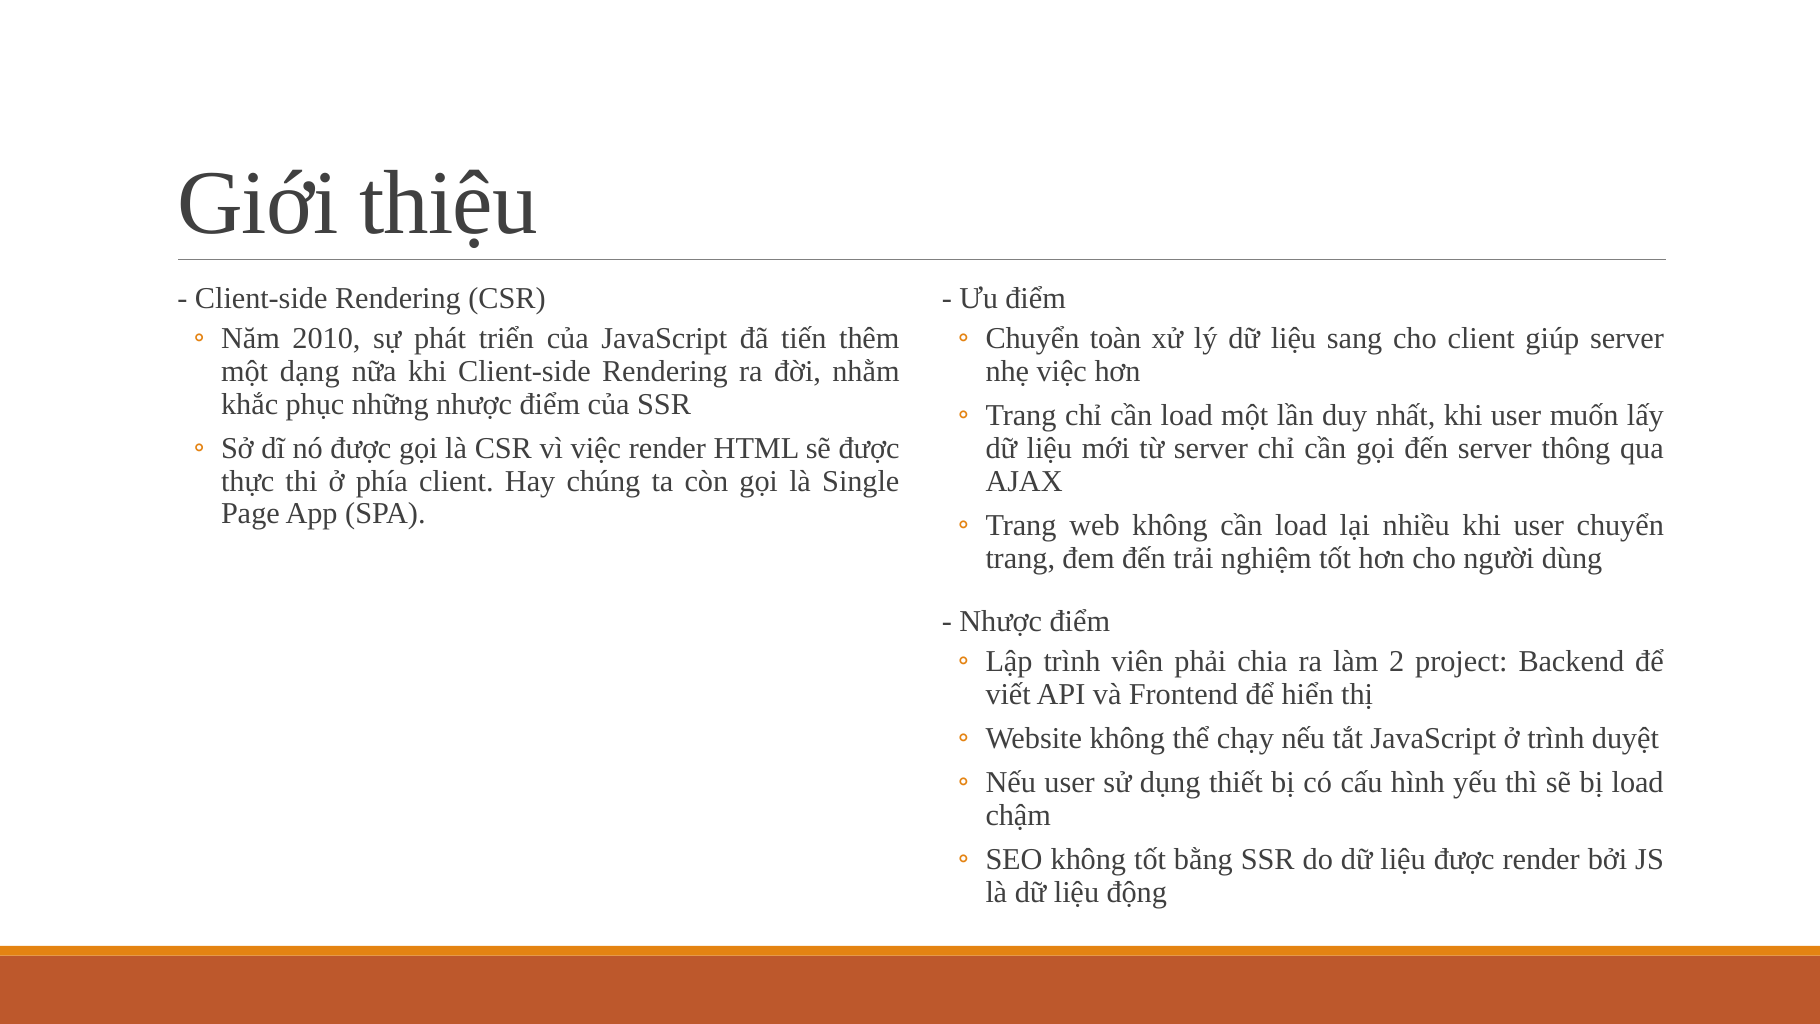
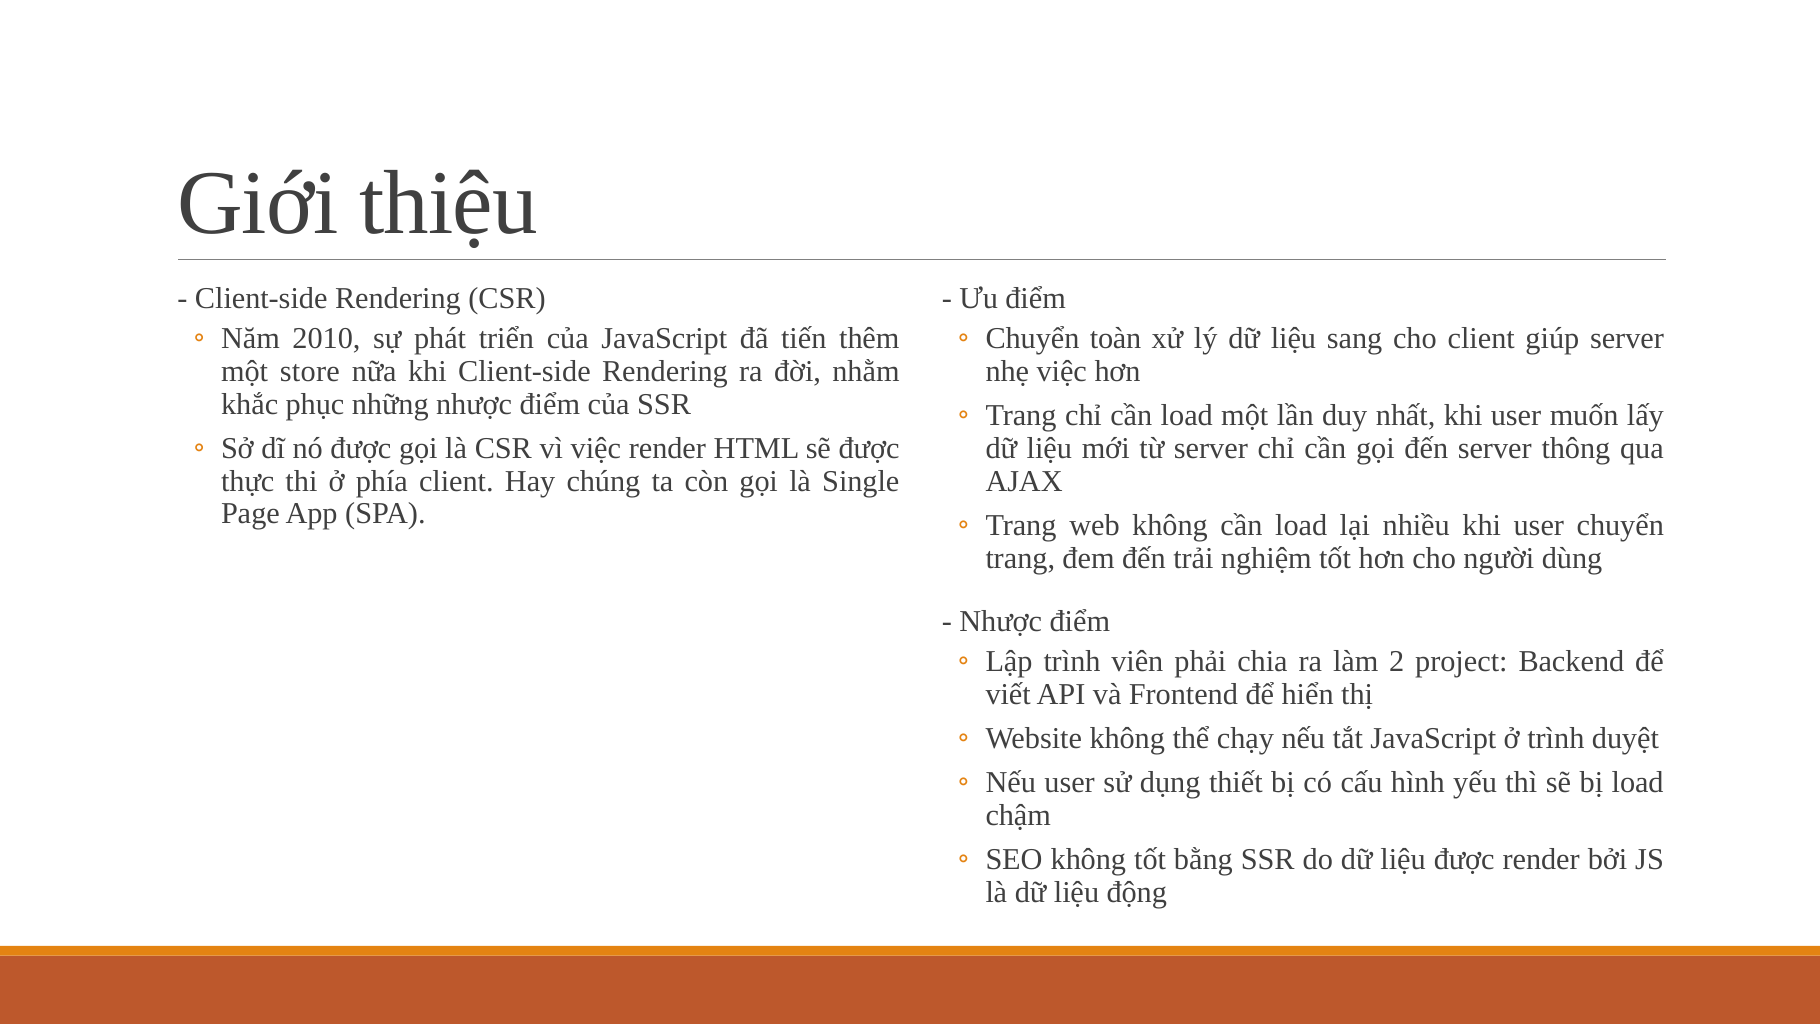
dạng: dạng -> store
